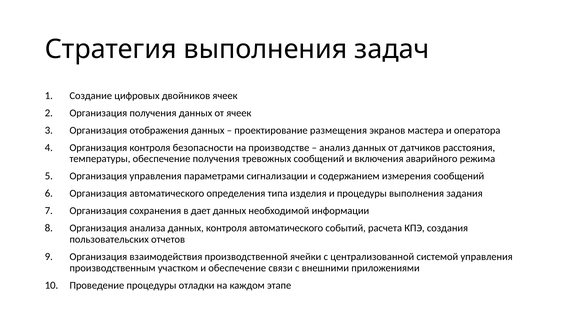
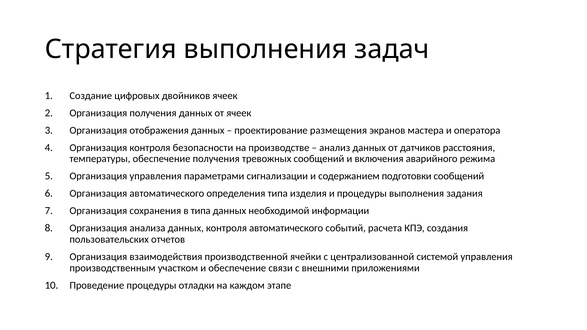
измерения: измерения -> подготовки
в дает: дает -> типа
